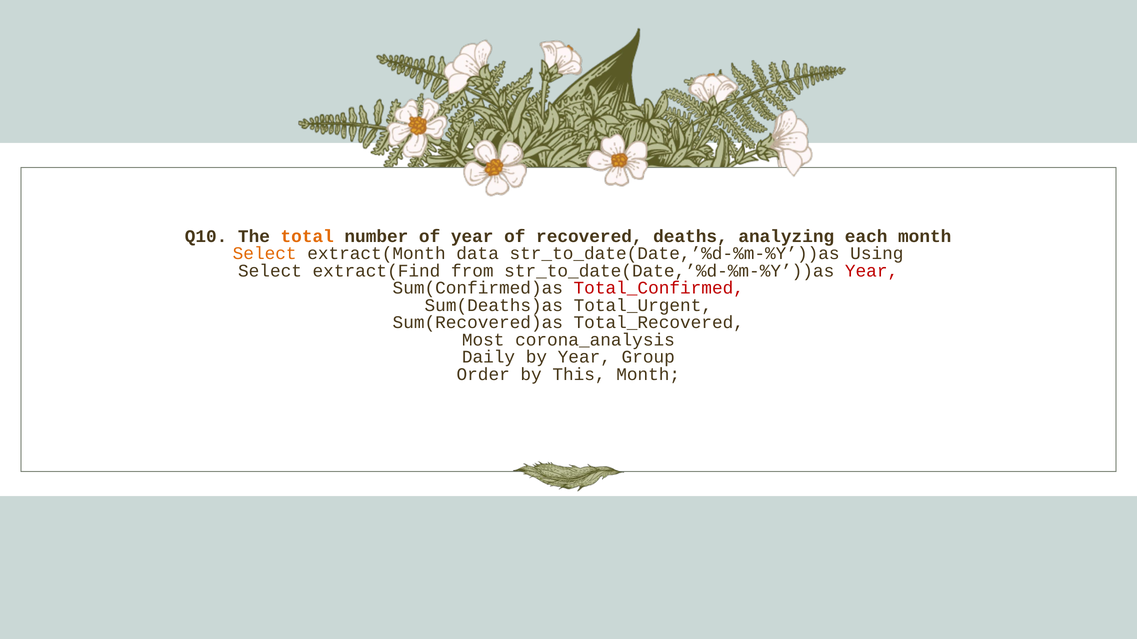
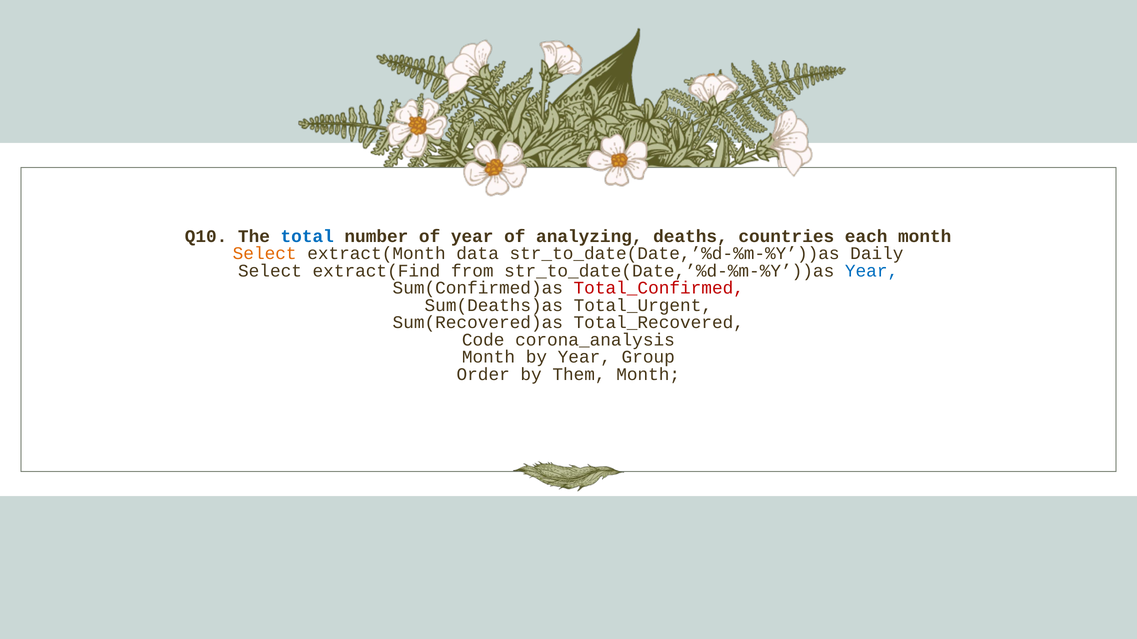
total colour: orange -> blue
recovered: recovered -> analyzing
analyzing: analyzing -> countries
Using: Using -> Daily
Year at (872, 271) colour: red -> blue
Most: Most -> Code
Daily at (489, 357): Daily -> Month
This: This -> Them
